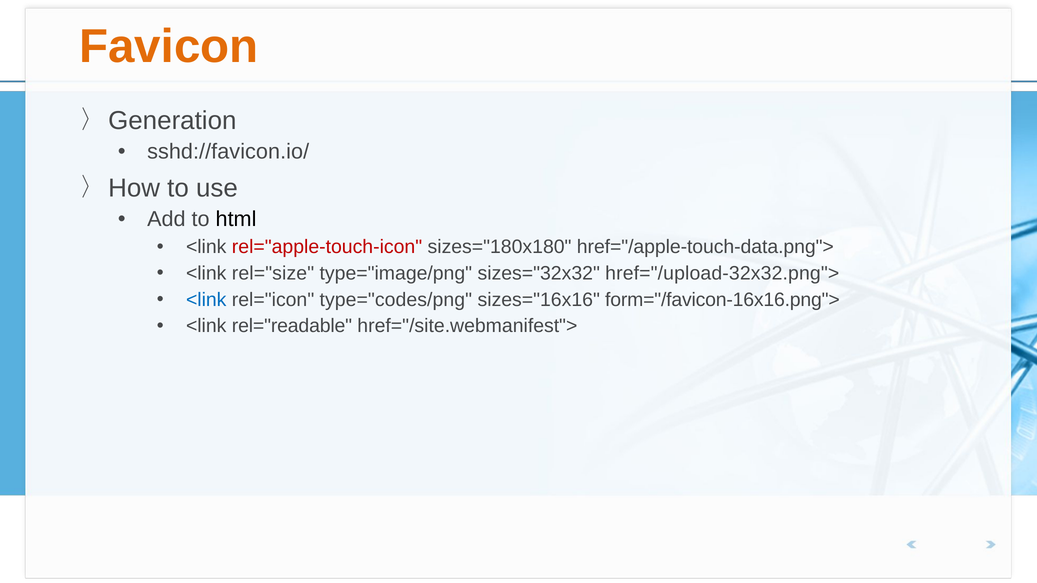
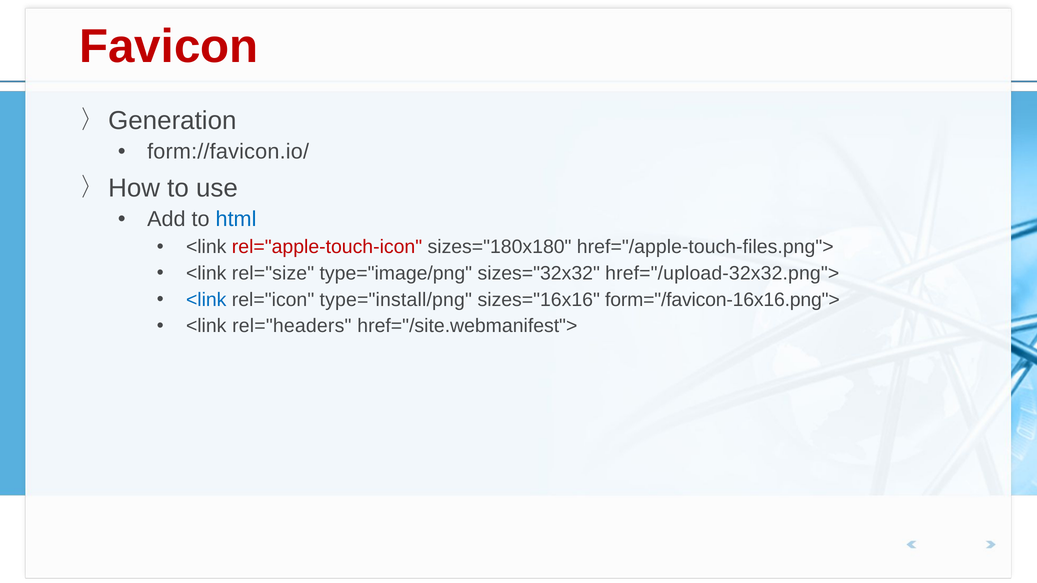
Favicon colour: orange -> red
sshd://favicon.io/: sshd://favicon.io/ -> form://favicon.io/
html colour: black -> blue
href="/apple-touch-data.png">: href="/apple-touch-data.png"> -> href="/apple-touch-files.png">
type="codes/png: type="codes/png -> type="install/png
rel="readable: rel="readable -> rel="headers
